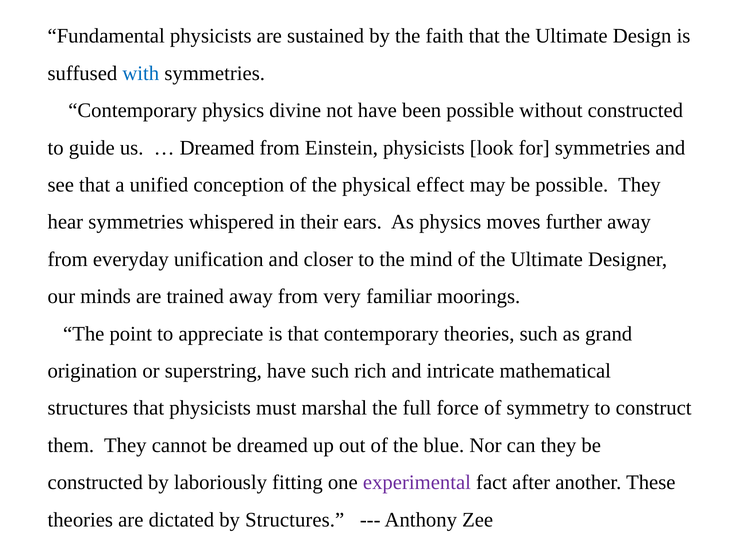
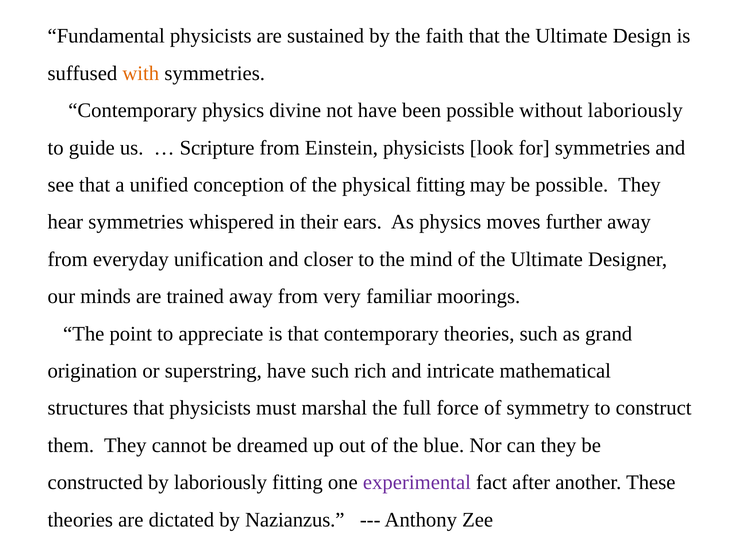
with colour: blue -> orange
without constructed: constructed -> laboriously
Dreamed at (217, 148): Dreamed -> Scripture
physical effect: effect -> fitting
by Structures: Structures -> Nazianzus
